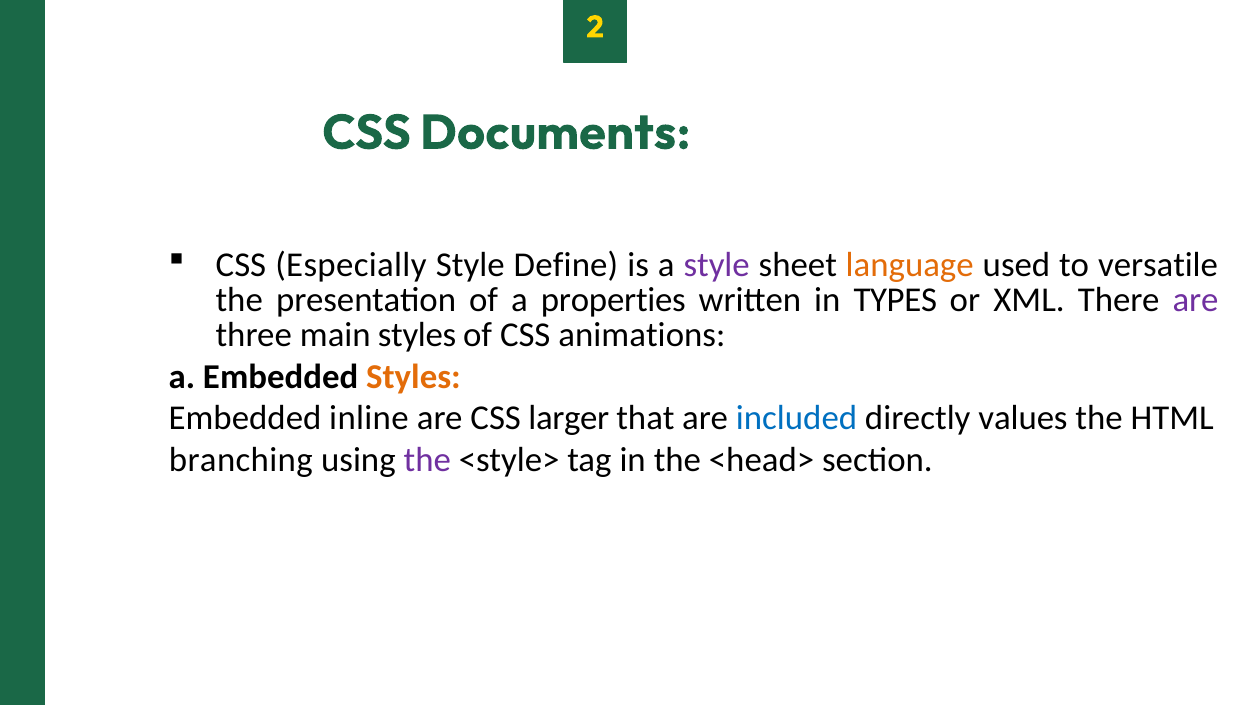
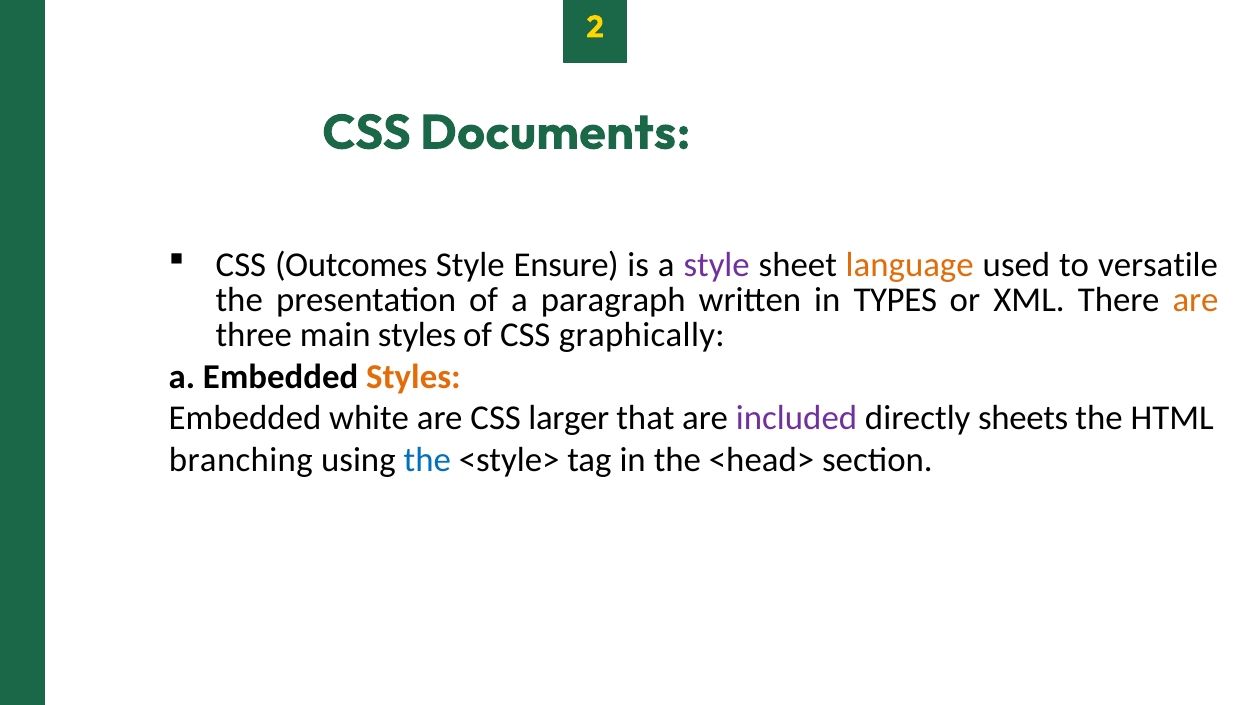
Especially: Especially -> Outcomes
Define: Define -> Ensure
properties: properties -> paragraph
are at (1195, 300) colour: purple -> orange
animations: animations -> graphically
inline: inline -> white
included colour: blue -> purple
values: values -> sheets
the at (427, 460) colour: purple -> blue
